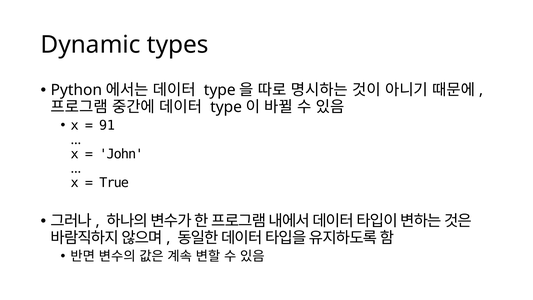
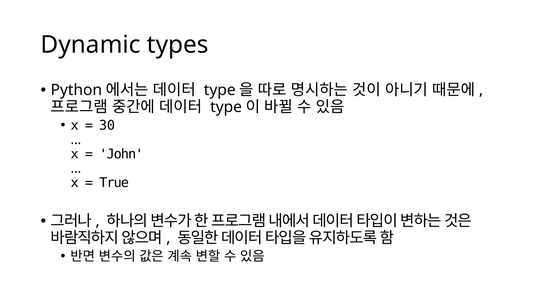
91: 91 -> 30
